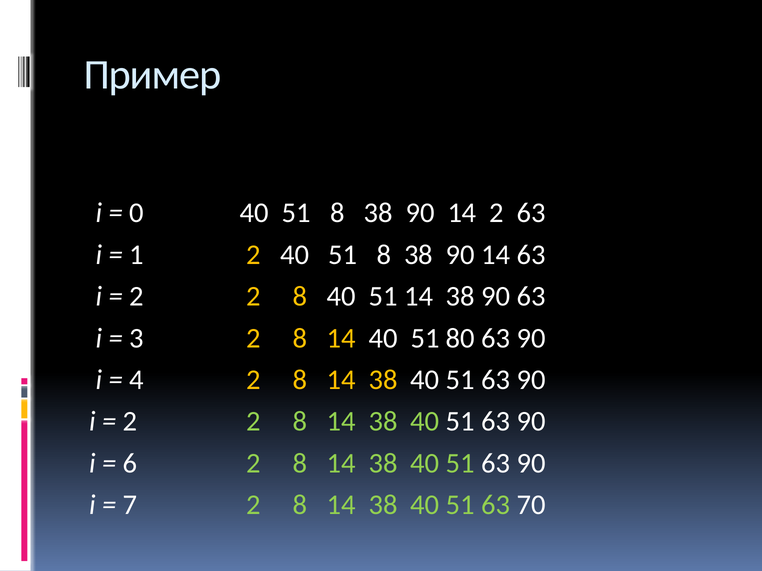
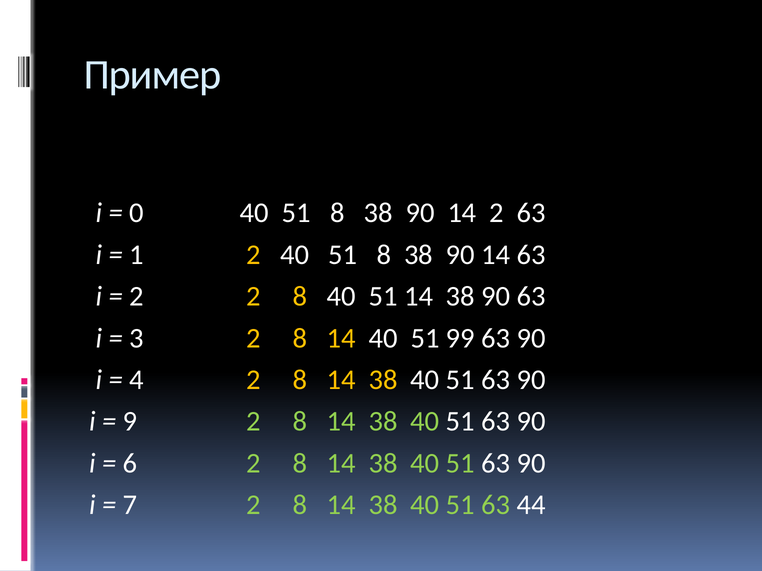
80: 80 -> 99
2 at (130, 422): 2 -> 9
70: 70 -> 44
